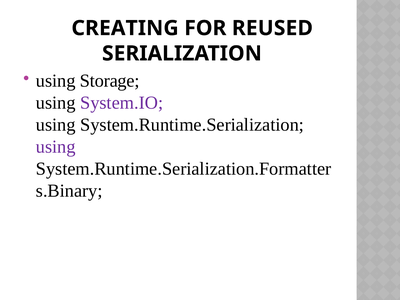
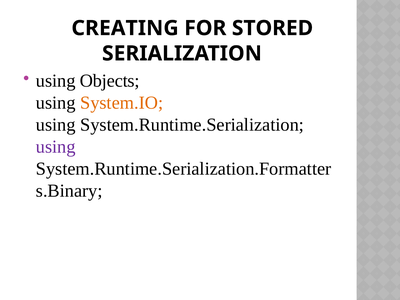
REUSED: REUSED -> STORED
Storage: Storage -> Objects
System.IO colour: purple -> orange
